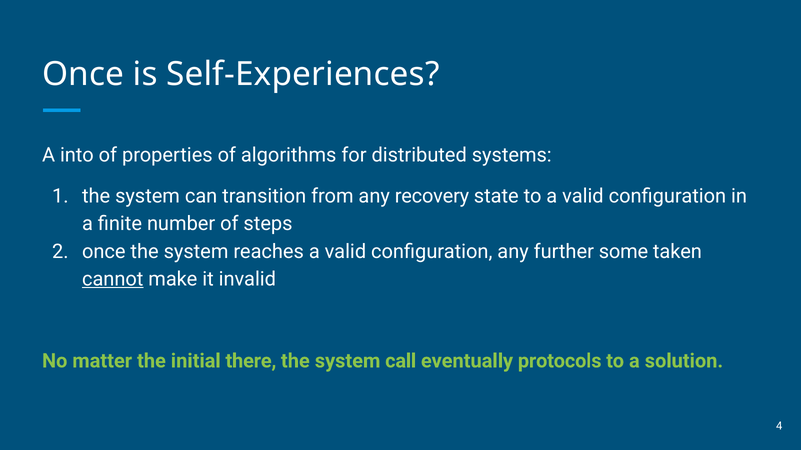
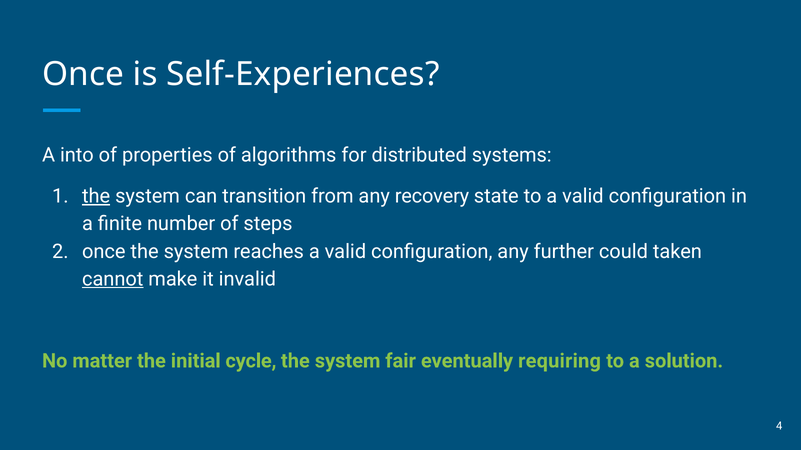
the at (96, 196) underline: none -> present
some: some -> could
there: there -> cycle
call: call -> fair
protocols: protocols -> requiring
